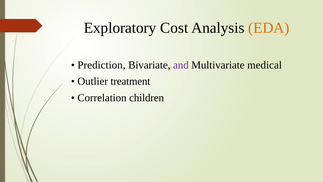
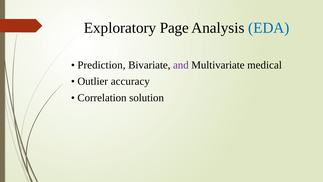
Cost: Cost -> Page
EDA colour: orange -> blue
treatment: treatment -> accuracy
children: children -> solution
